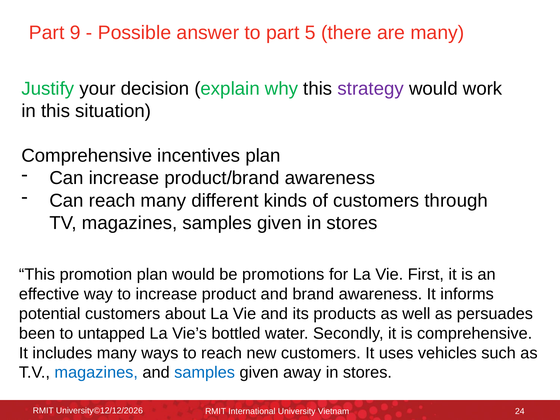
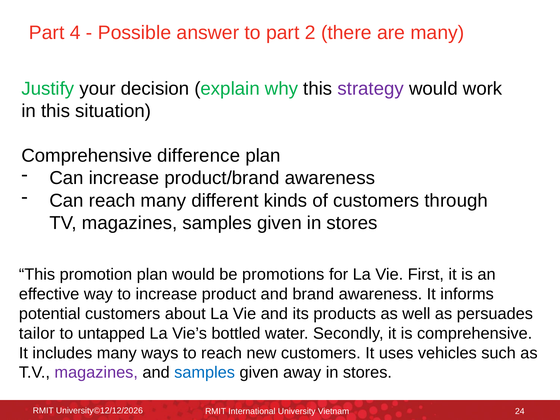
9: 9 -> 4
5: 5 -> 2
incentives: incentives -> difference
been: been -> tailor
magazines at (96, 373) colour: blue -> purple
